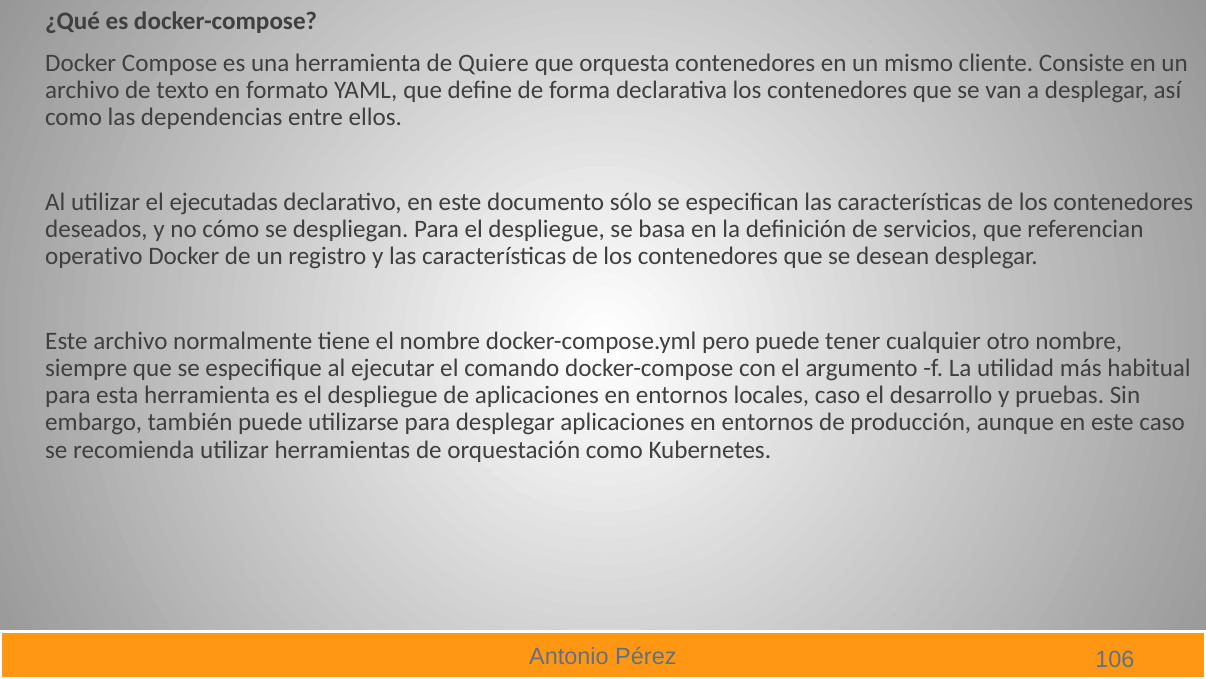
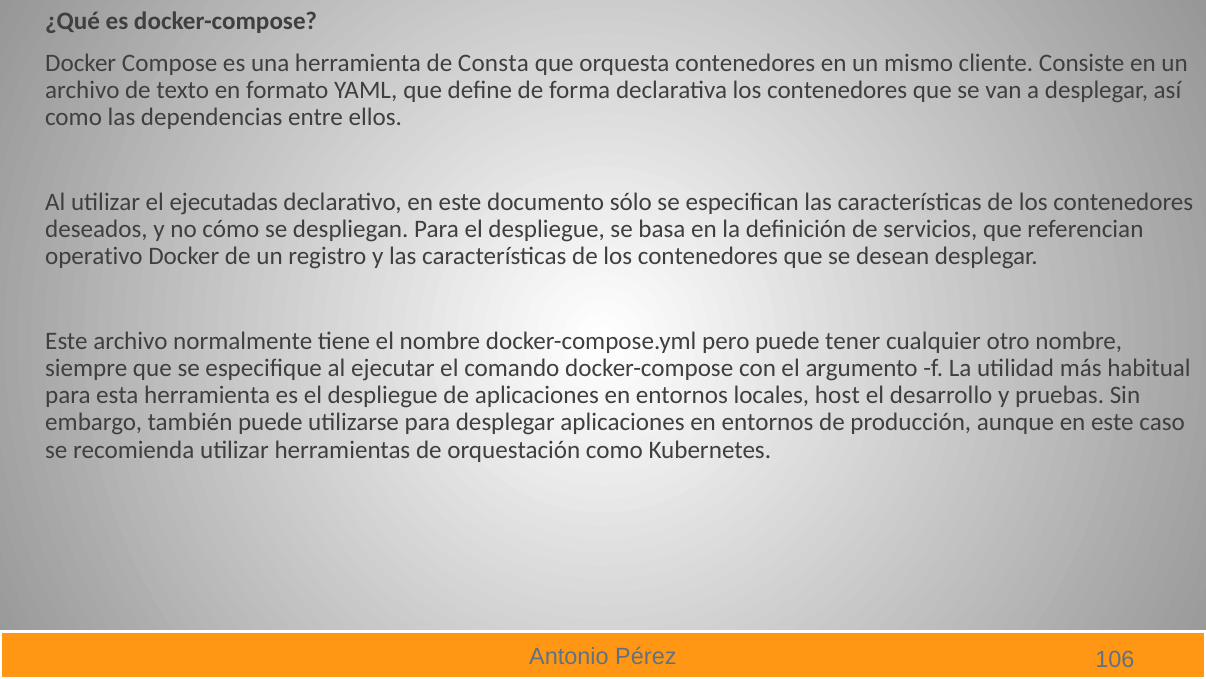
Quiere: Quiere -> Consta
locales caso: caso -> host
